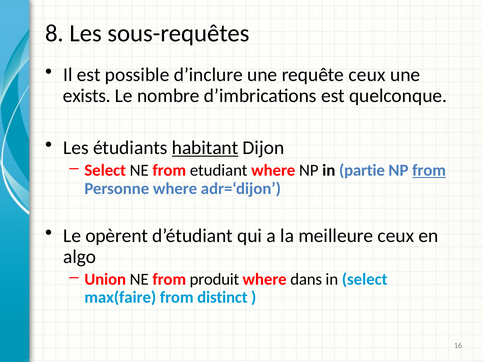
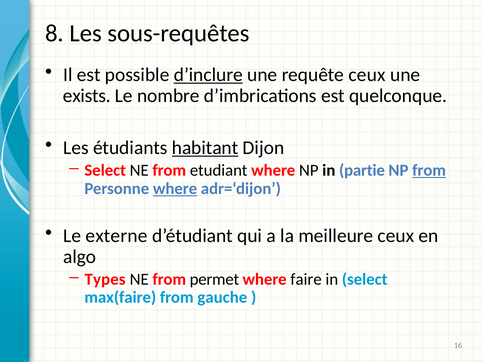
d’inclure underline: none -> present
where at (175, 189) underline: none -> present
opèrent: opèrent -> externe
Union: Union -> Types
produit: produit -> permet
dans: dans -> faire
distinct: distinct -> gauche
